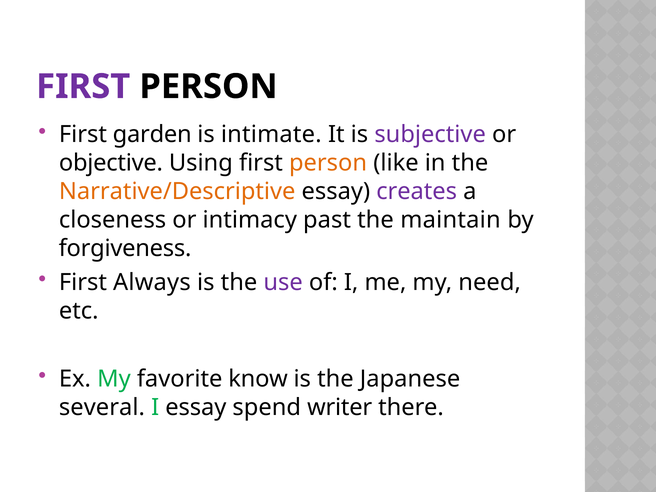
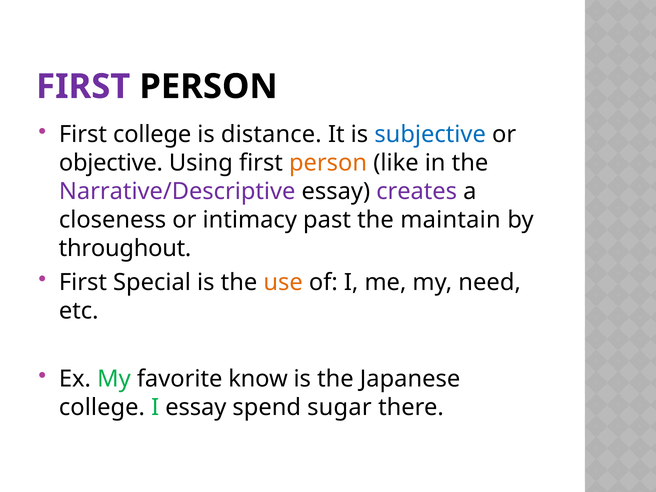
First garden: garden -> college
intimate: intimate -> distance
subjective colour: purple -> blue
Narrative/Descriptive colour: orange -> purple
forgiveness: forgiveness -> throughout
Always: Always -> Special
use colour: purple -> orange
several at (102, 407): several -> college
writer: writer -> sugar
